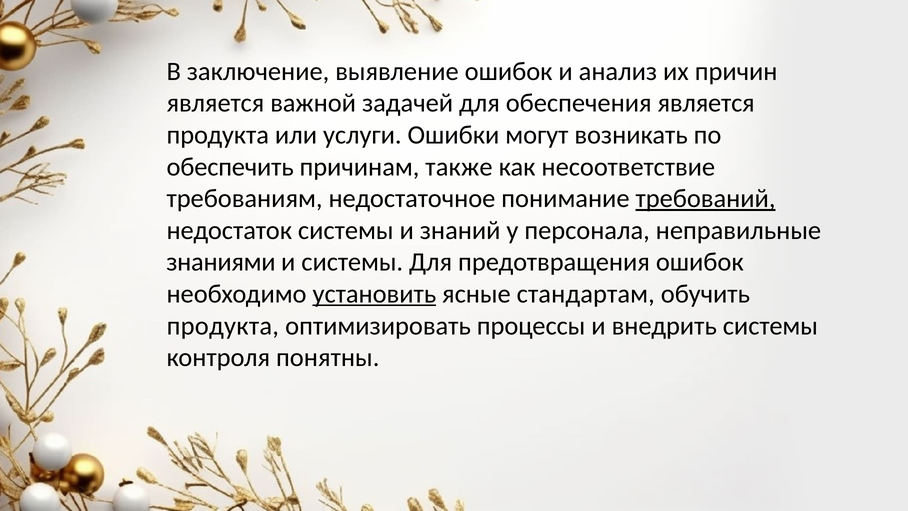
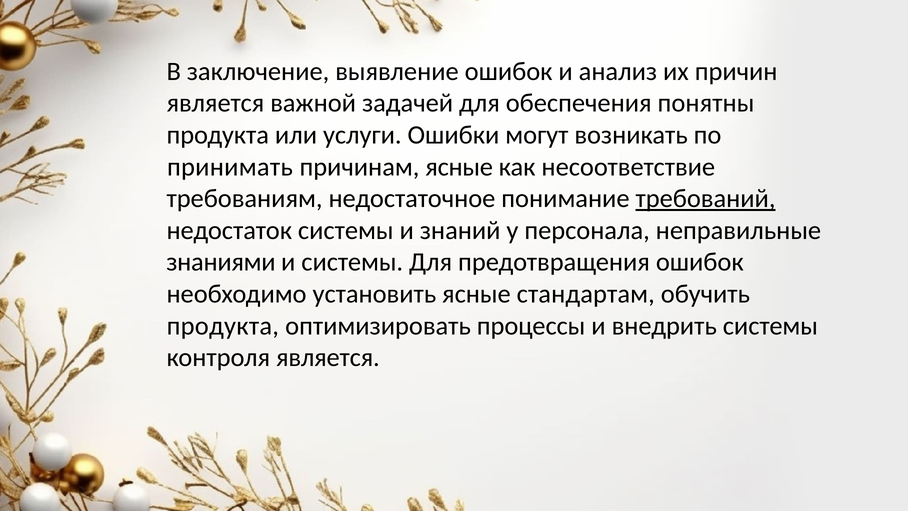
обеспечения является: является -> понятны
обеспечить: обеспечить -> принимать
причинам также: также -> ясные
установить underline: present -> none
контроля понятны: понятны -> является
